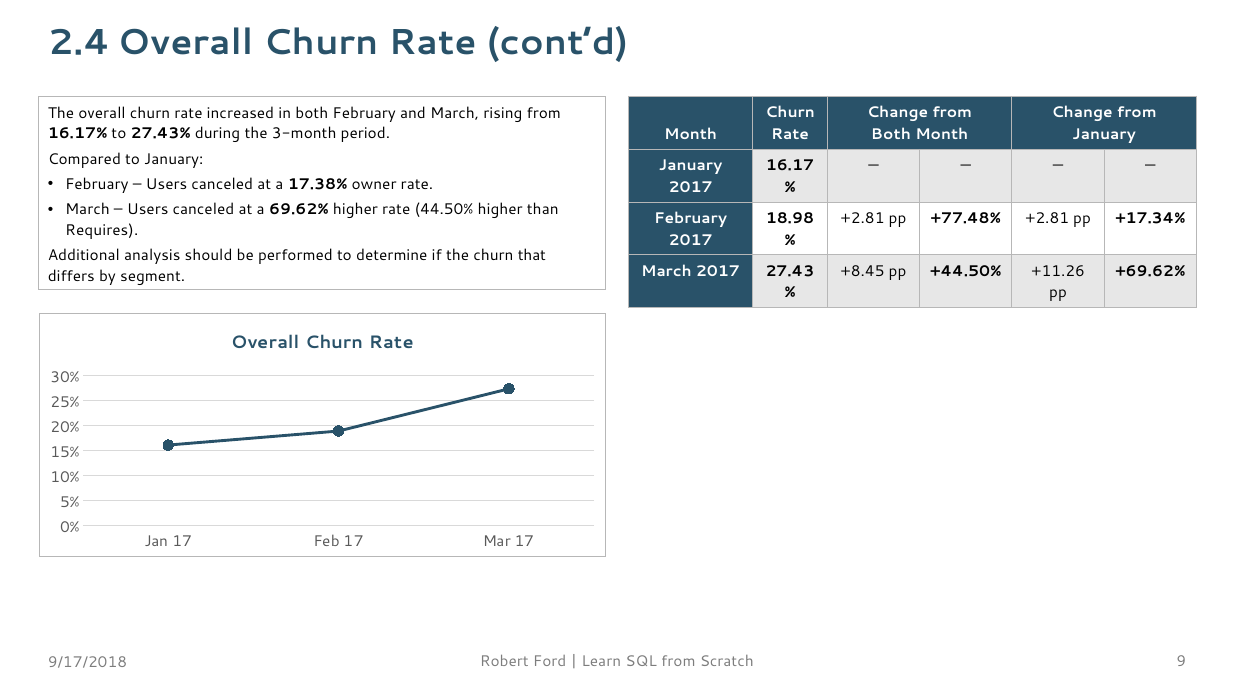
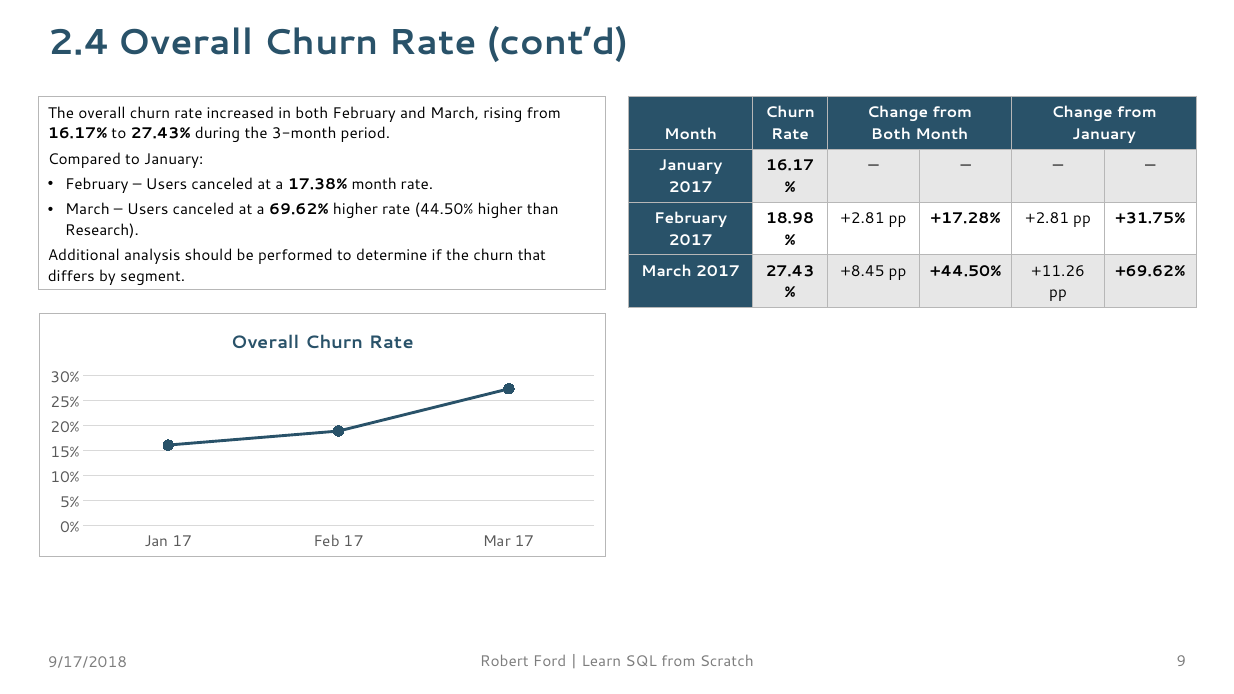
17.38% owner: owner -> month
+77.48%: +77.48% -> +17.28%
+17.34%: +17.34% -> +31.75%
Requires: Requires -> Research
